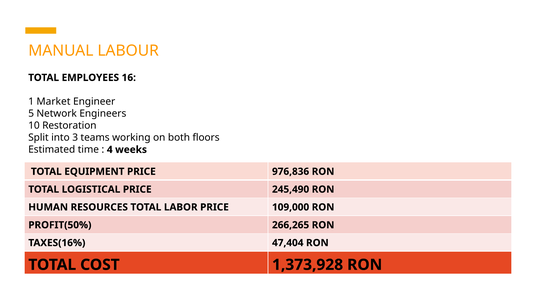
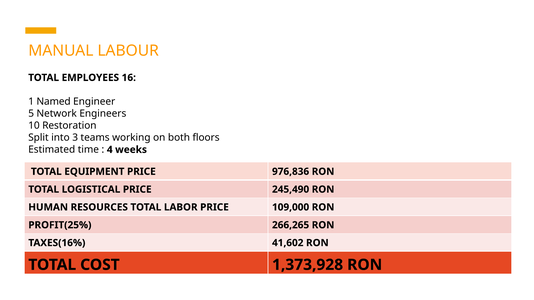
Market: Market -> Named
PROFIT(50%: PROFIT(50% -> PROFIT(25%
47,404: 47,404 -> 41,602
